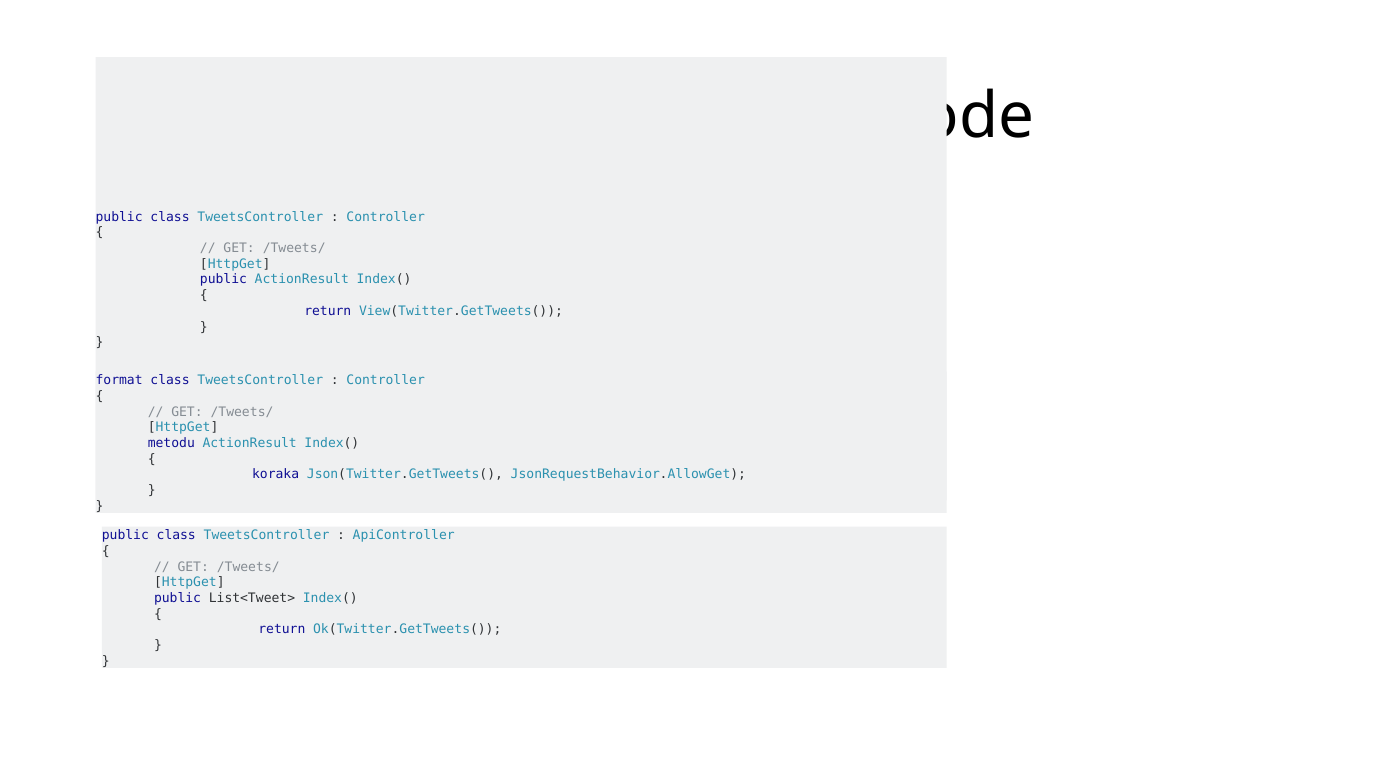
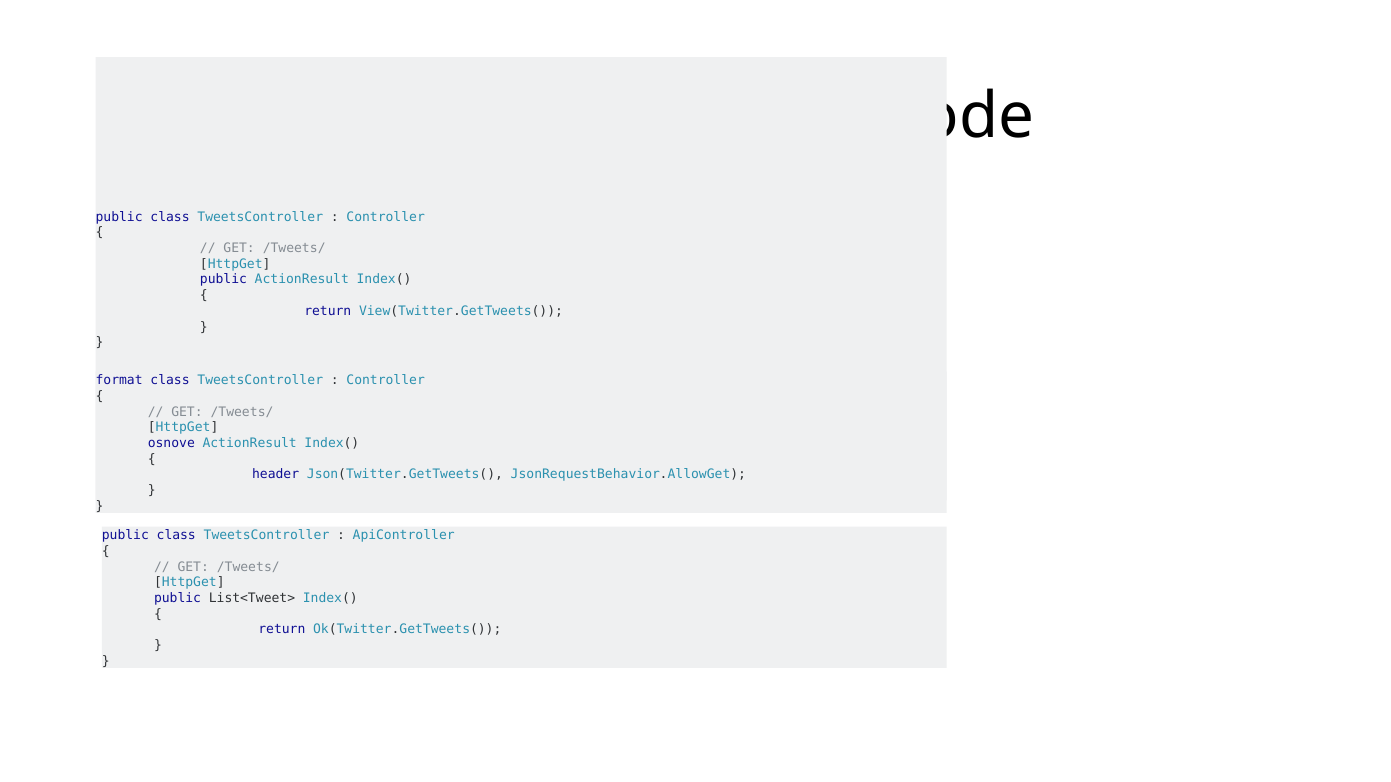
metodu: metodu -> osnove
koraka: koraka -> header
